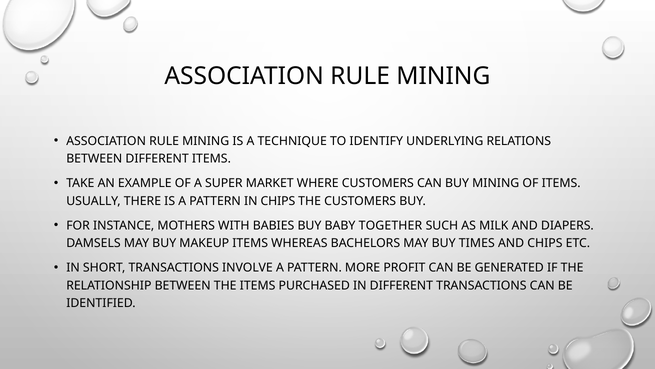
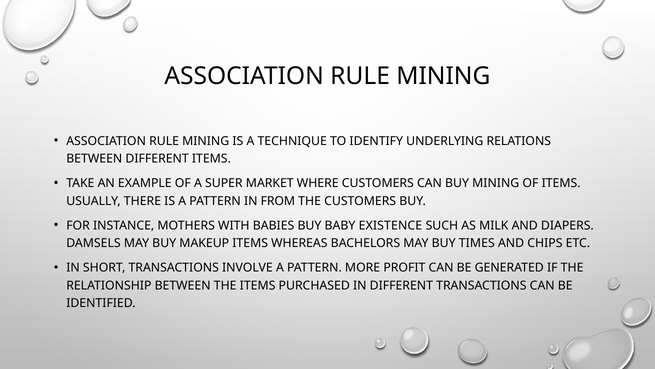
IN CHIPS: CHIPS -> FROM
TOGETHER: TOGETHER -> EXISTENCE
